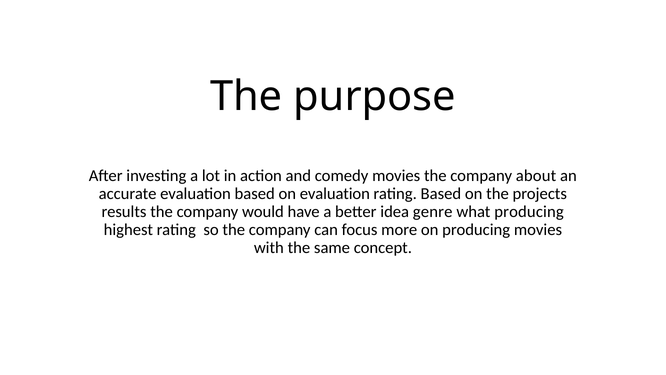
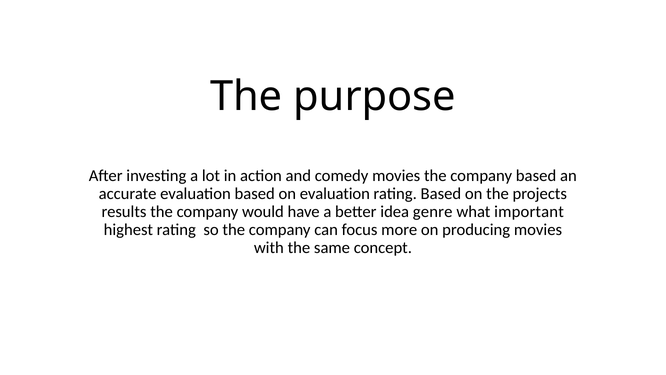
company about: about -> based
what producing: producing -> important
